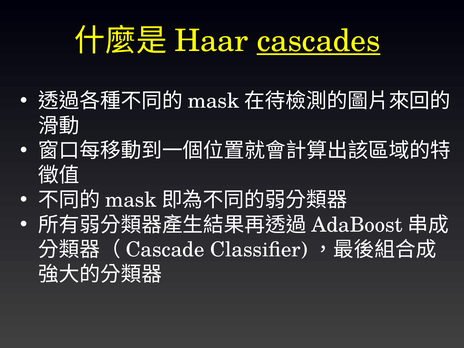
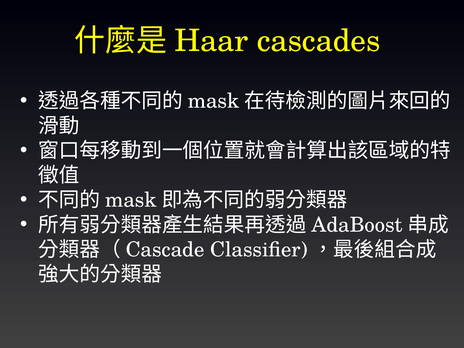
cascades underline: present -> none
